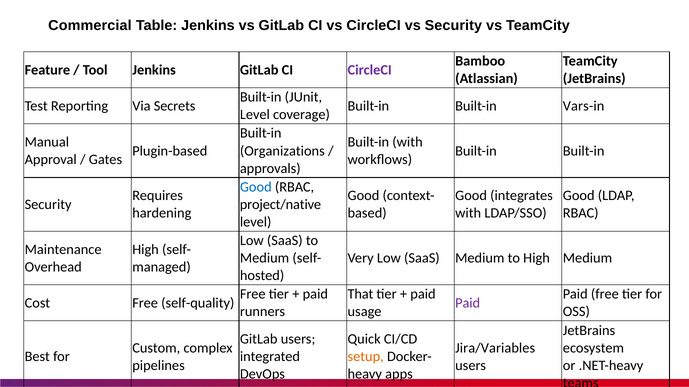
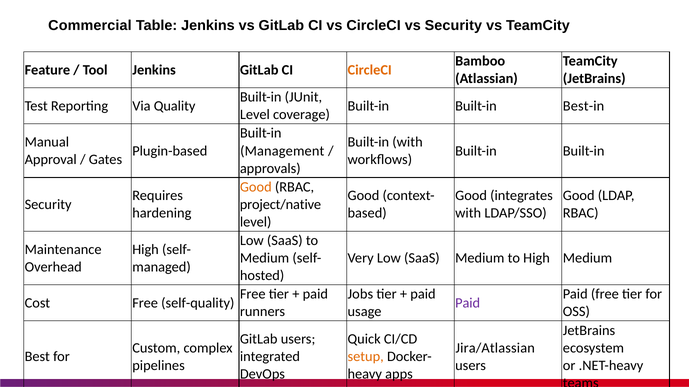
CircleCI at (370, 70) colour: purple -> orange
Secrets: Secrets -> Quality
Vars-in: Vars-in -> Best-in
Organizations: Organizations -> Management
Good at (256, 187) colour: blue -> orange
That: That -> Jobs
Jira/Variables: Jira/Variables -> Jira/Atlassian
